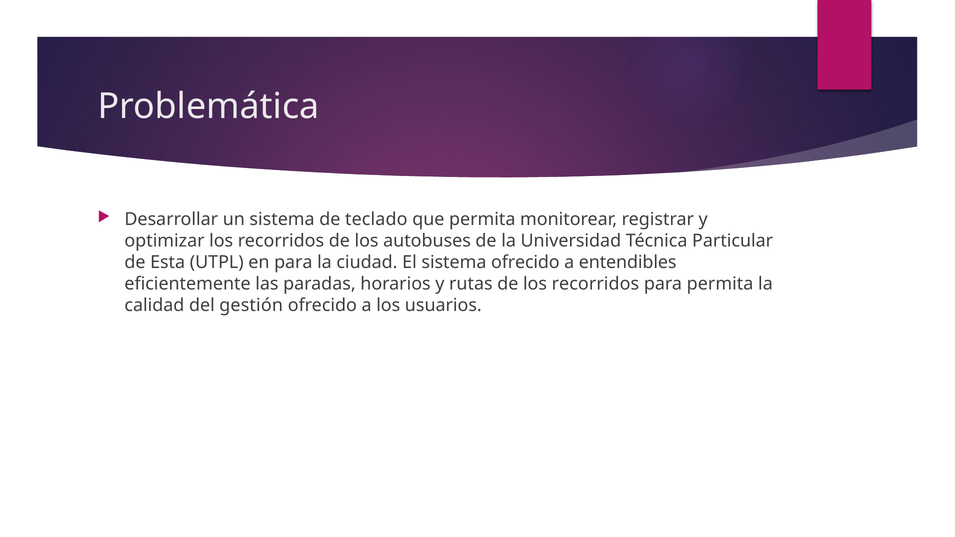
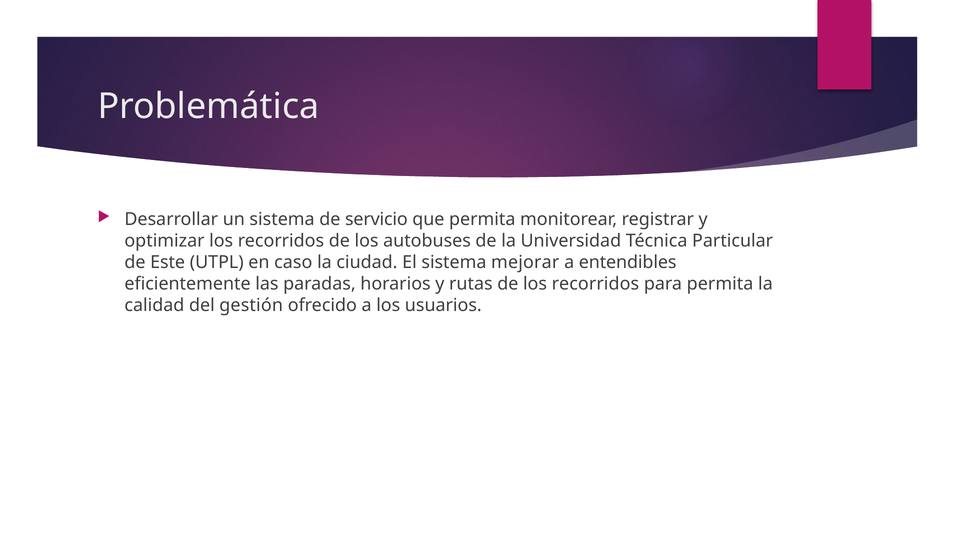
teclado: teclado -> servicio
Esta: Esta -> Este
en para: para -> caso
sistema ofrecido: ofrecido -> mejorar
